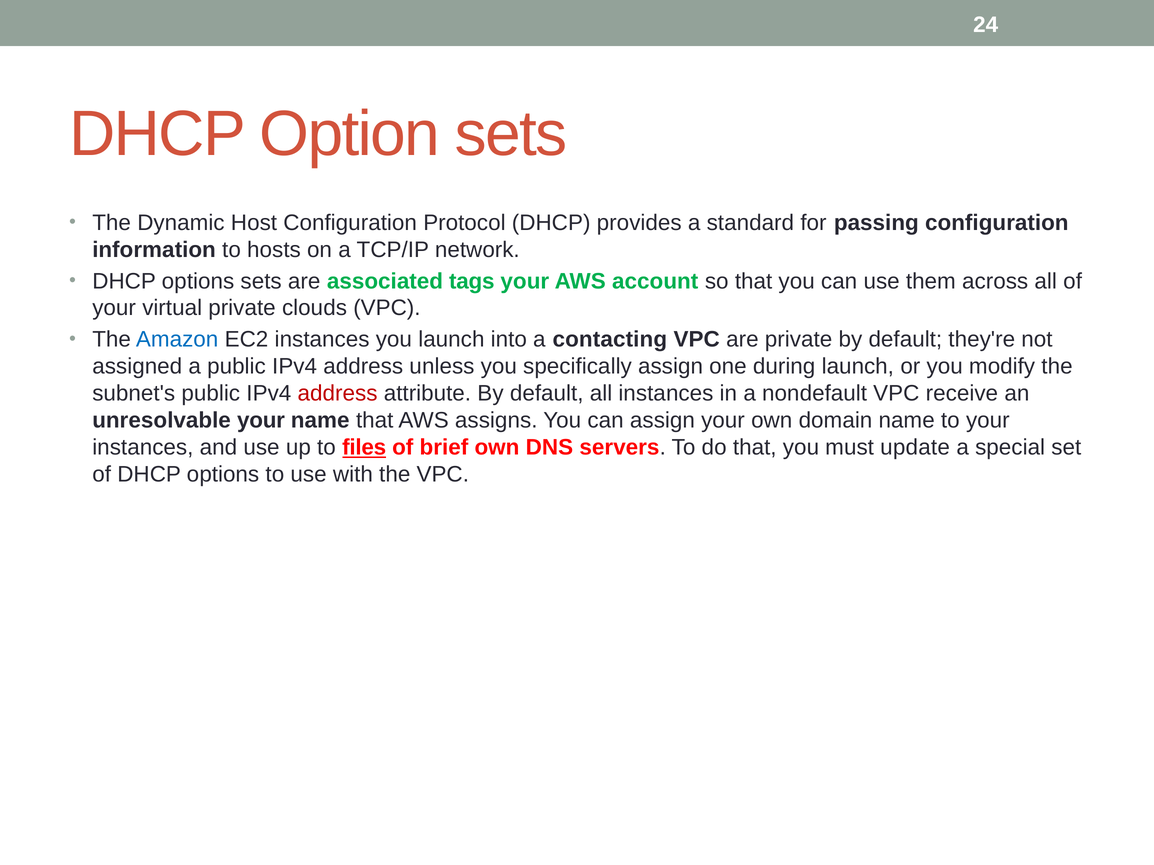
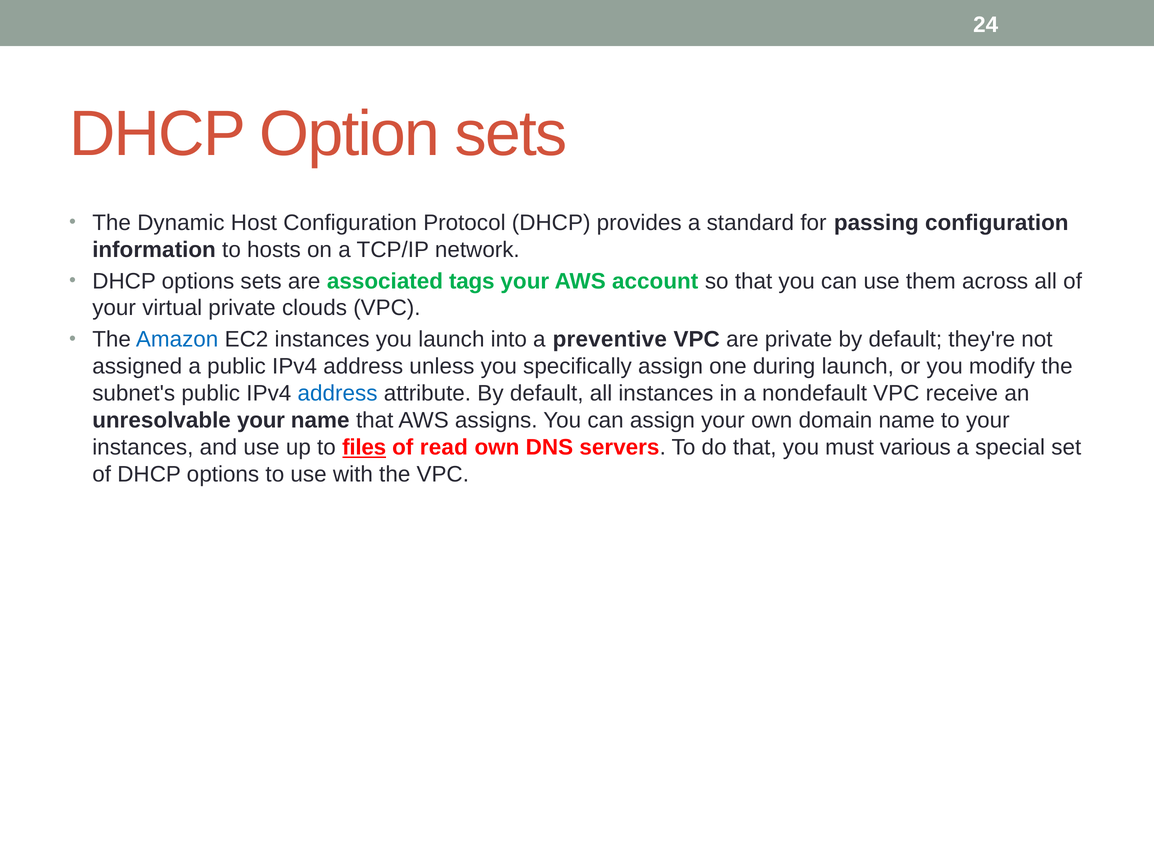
contacting: contacting -> preventive
address at (338, 394) colour: red -> blue
brief: brief -> read
update: update -> various
